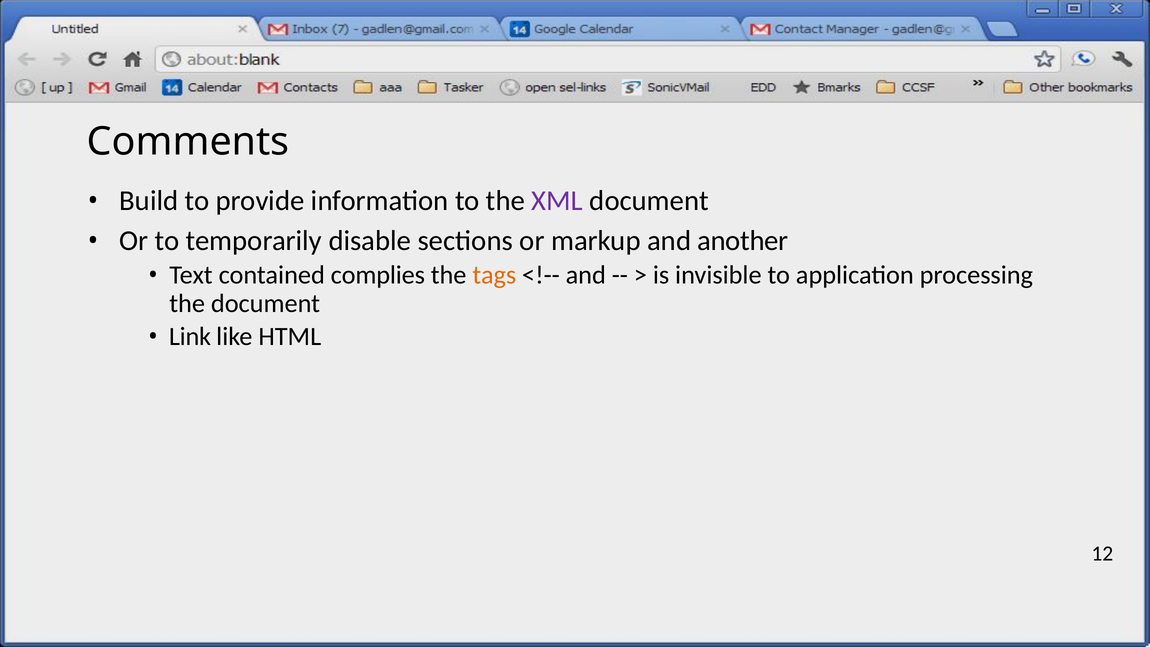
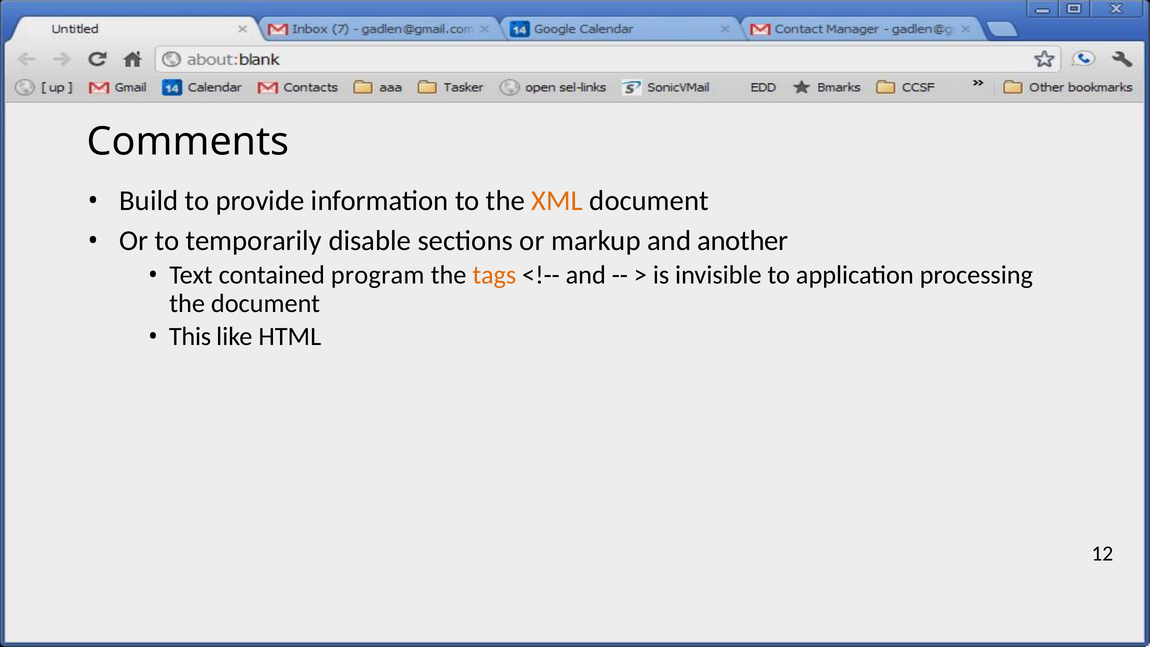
XML colour: purple -> orange
complies: complies -> program
Link: Link -> This
